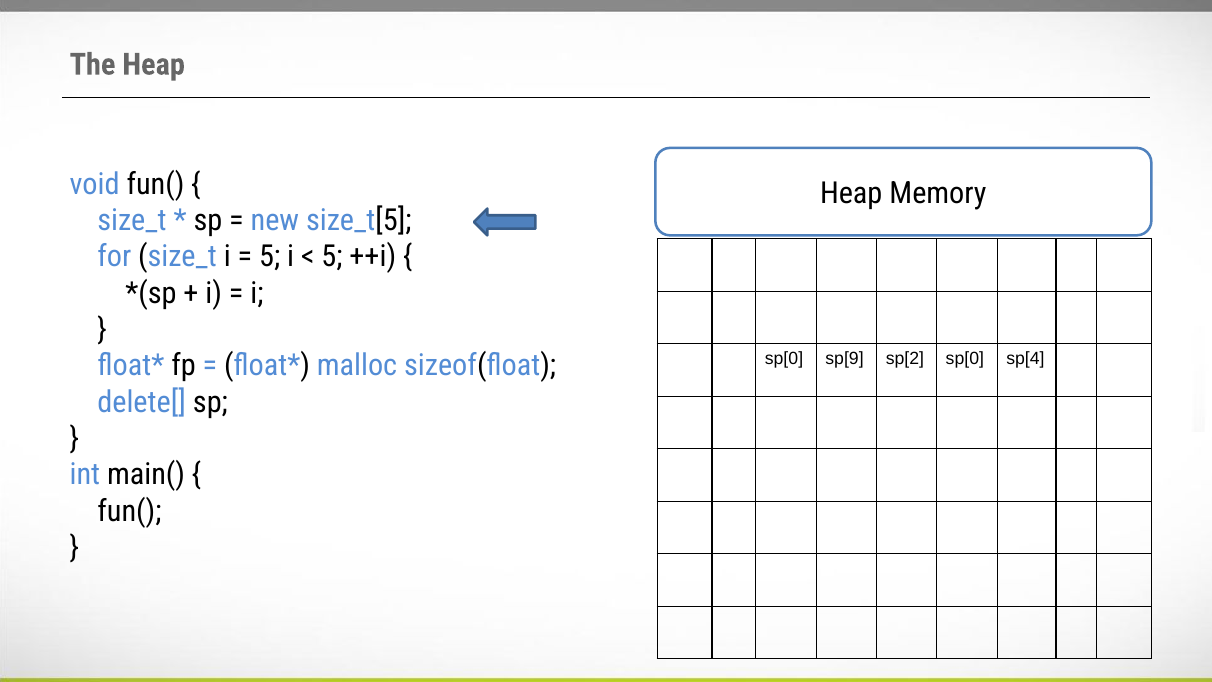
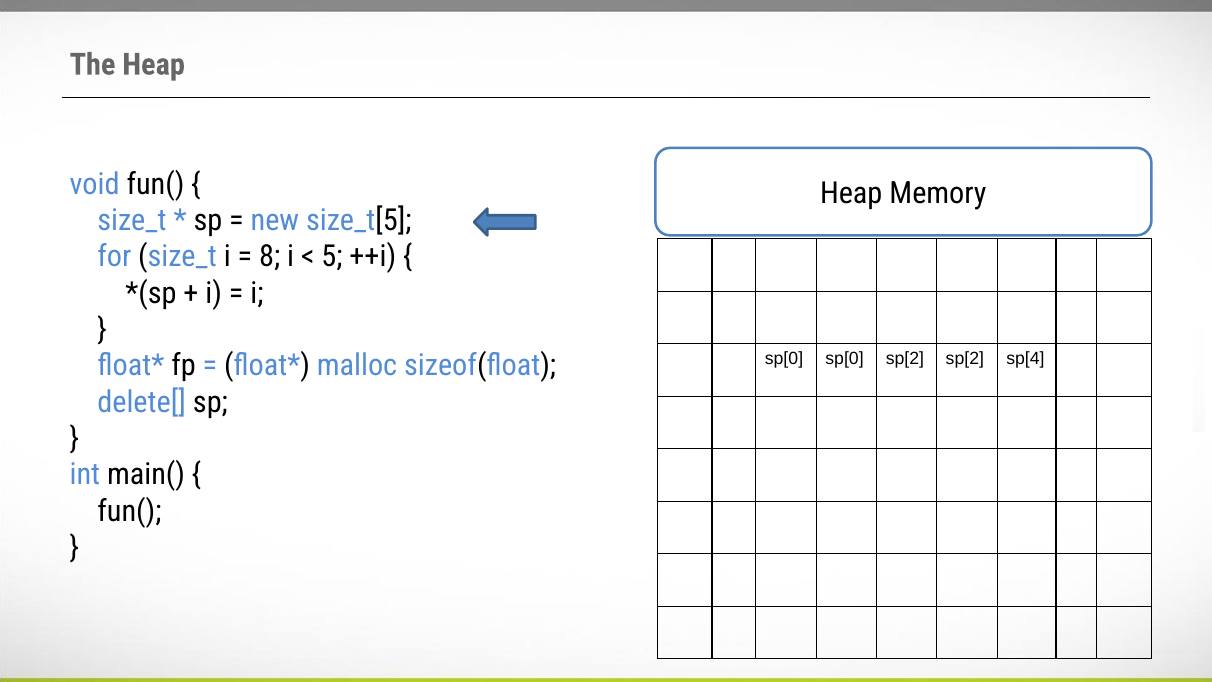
5 at (270, 257): 5 -> 8
sp[0 sp[9: sp[9 -> sp[0
sp[2 sp[0: sp[0 -> sp[2
